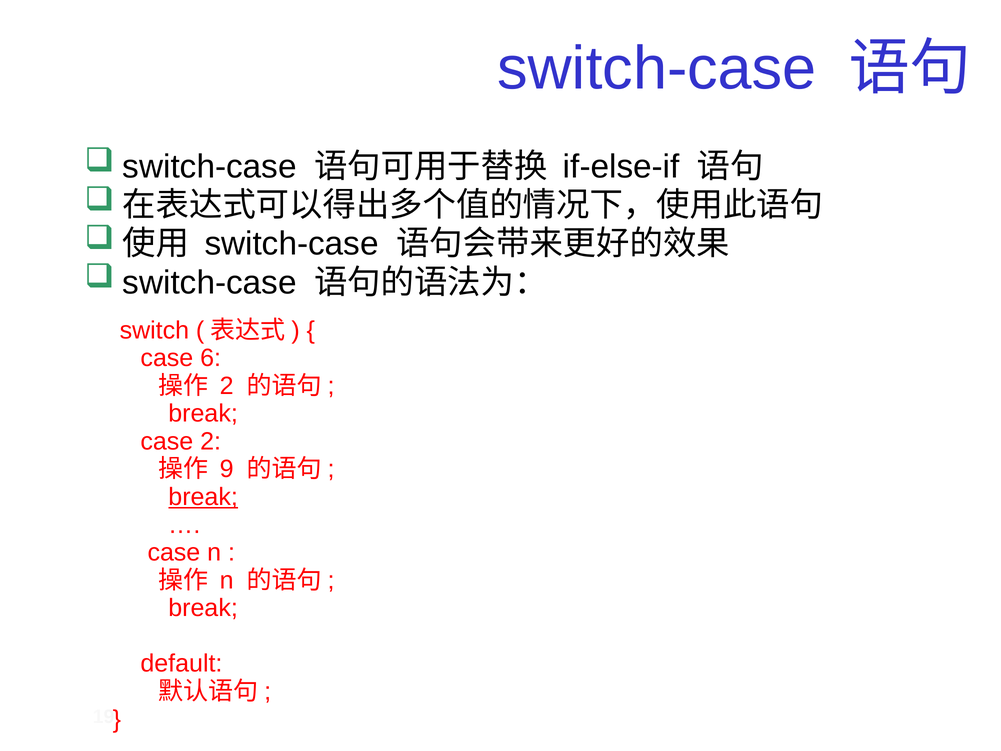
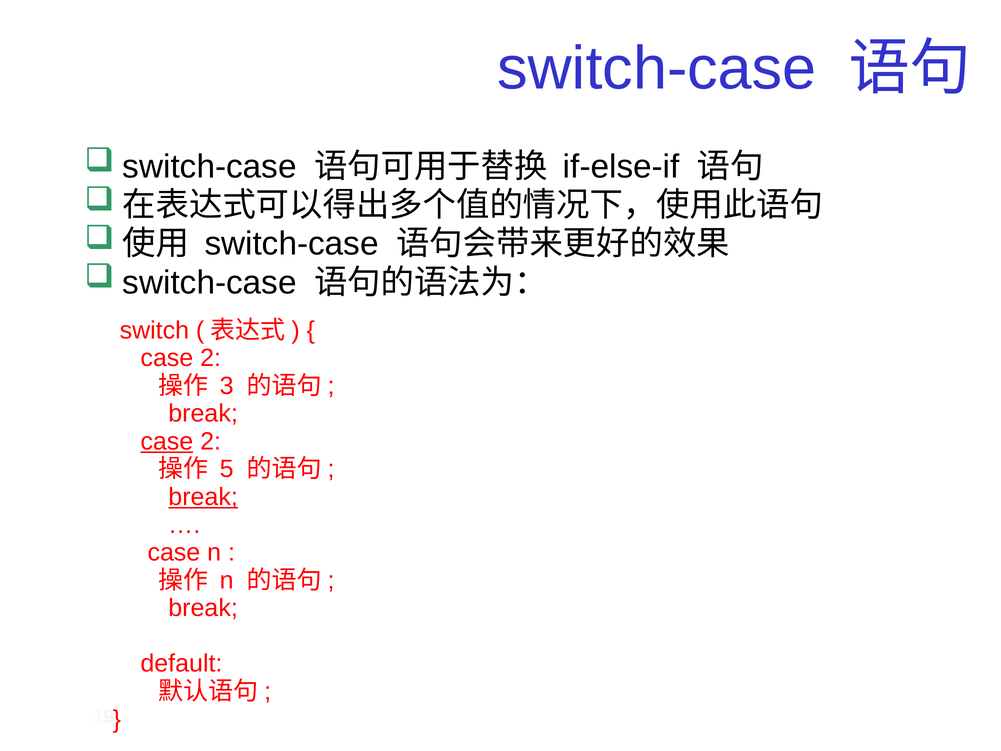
6 at (211, 358): 6 -> 2
2 at (227, 386): 2 -> 3
case at (167, 441) underline: none -> present
9: 9 -> 5
